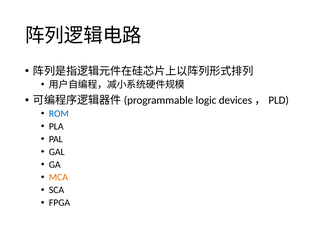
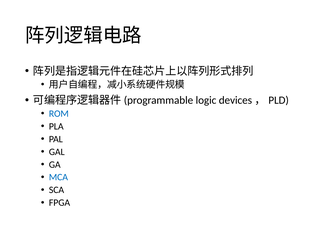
MCA colour: orange -> blue
